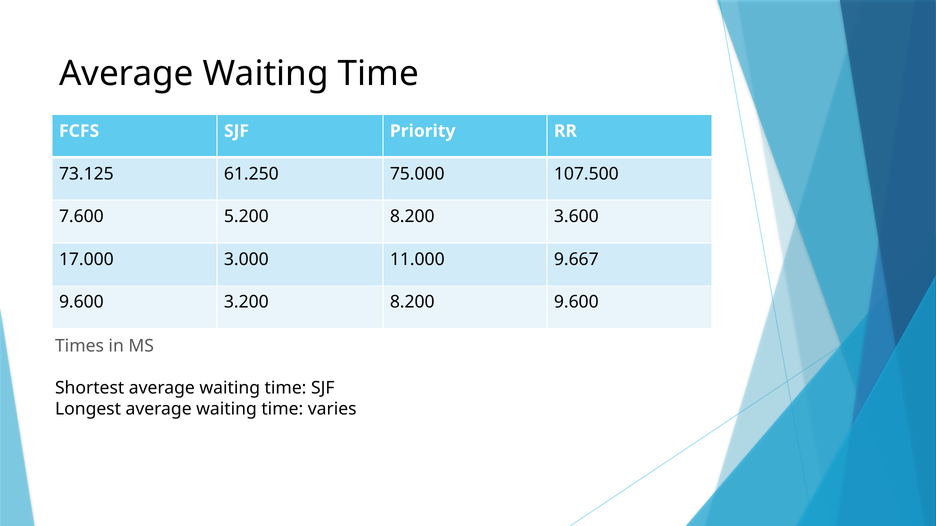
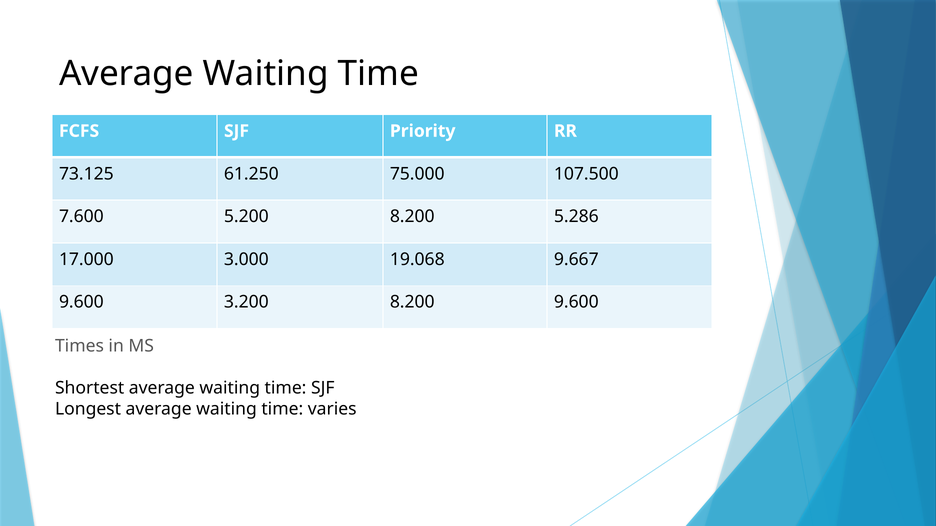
3.600: 3.600 -> 5.286
11.000: 11.000 -> 19.068
